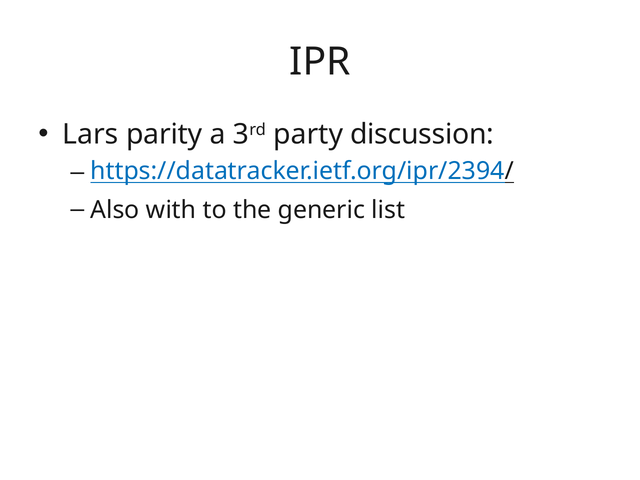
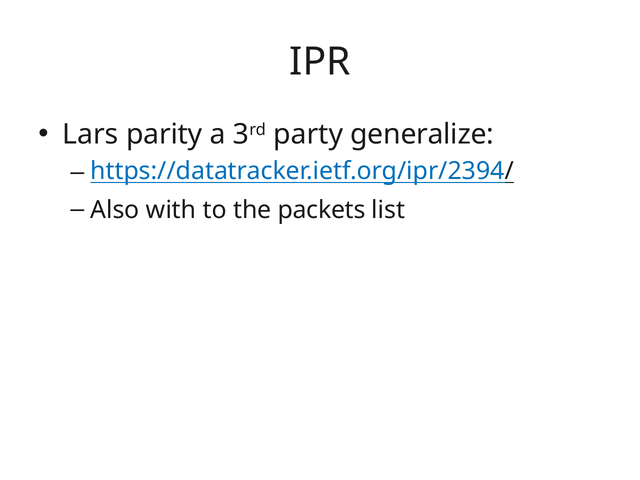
discussion: discussion -> generalize
generic: generic -> packets
